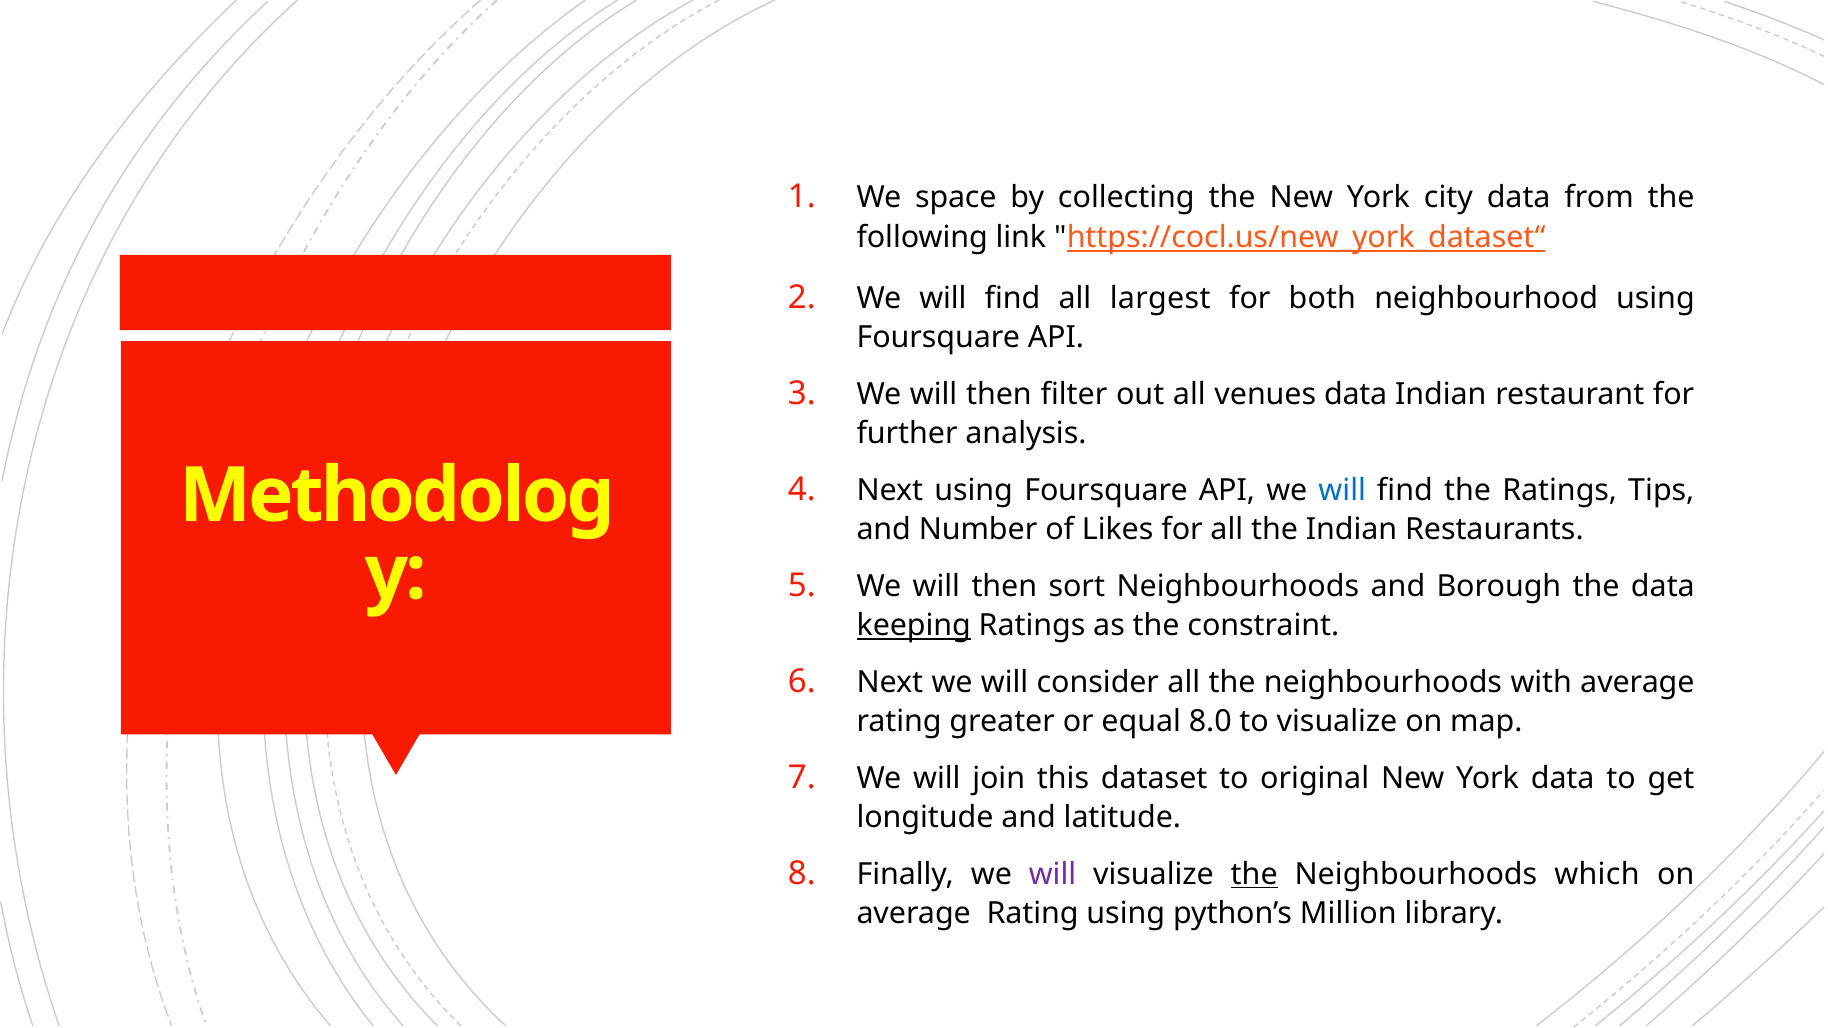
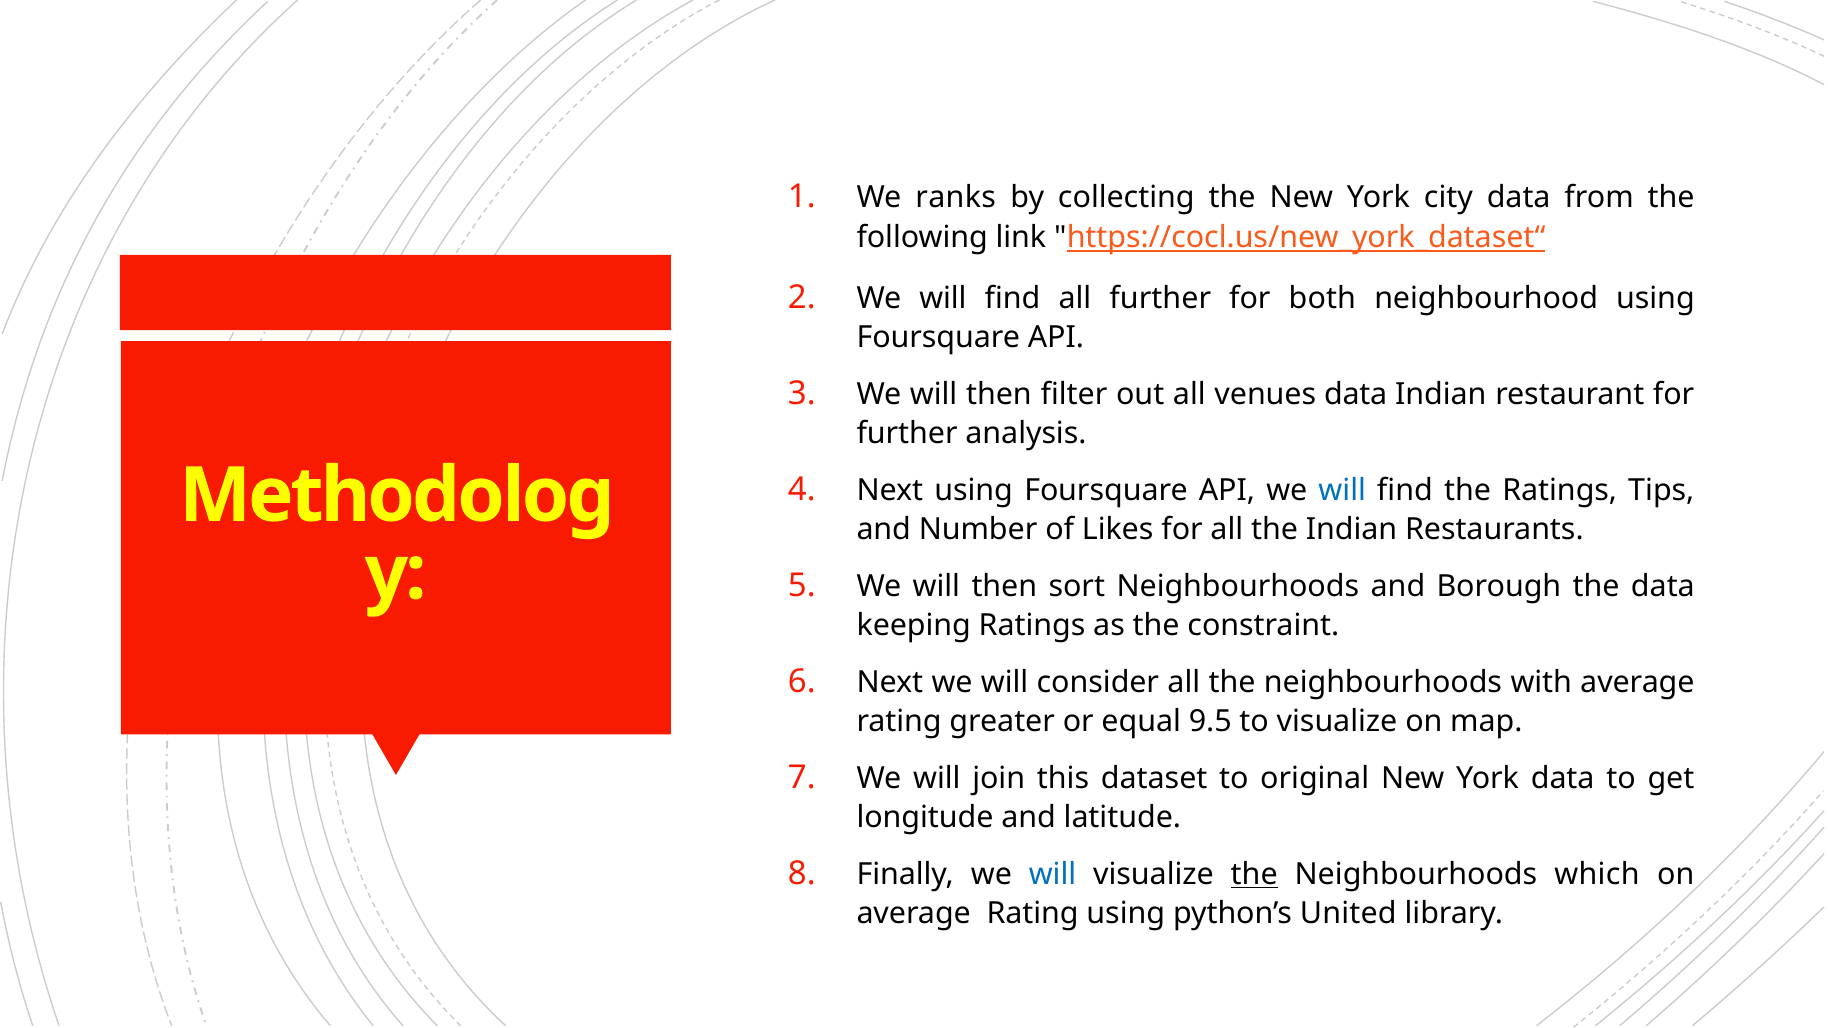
space: space -> ranks
all largest: largest -> further
keeping underline: present -> none
8.0: 8.0 -> 9.5
will at (1053, 875) colour: purple -> blue
Million: Million -> United
